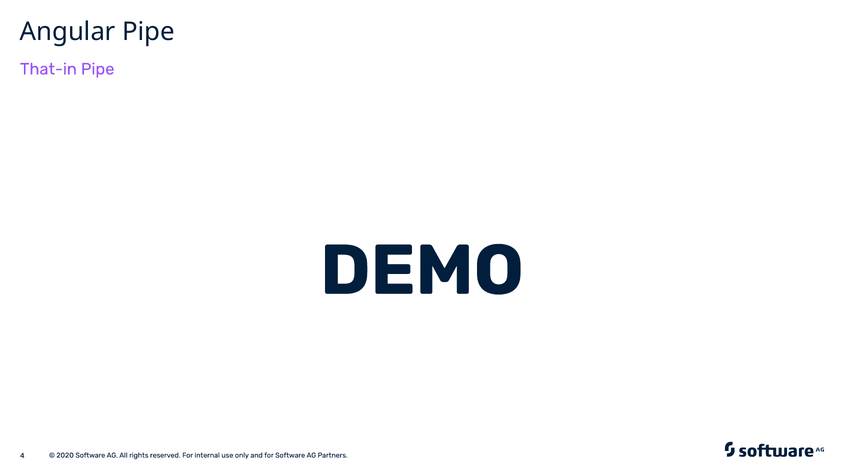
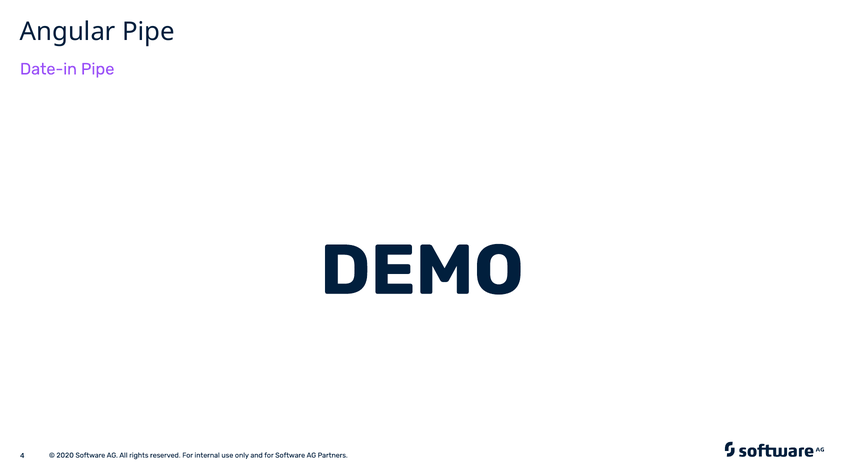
That-in: That-in -> Date-in
